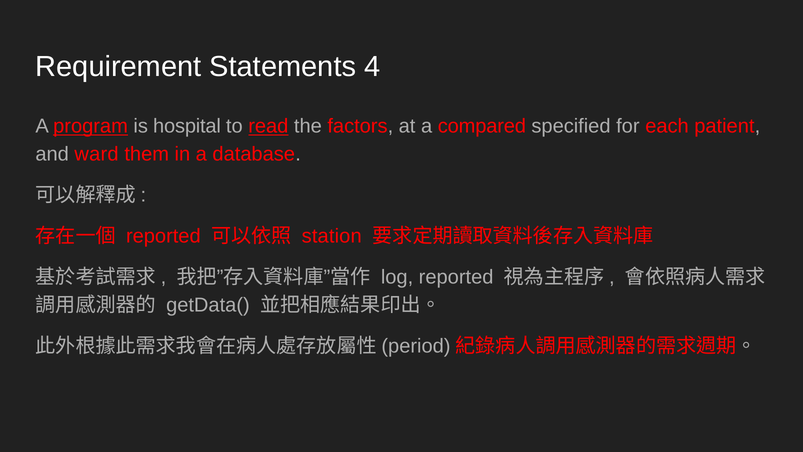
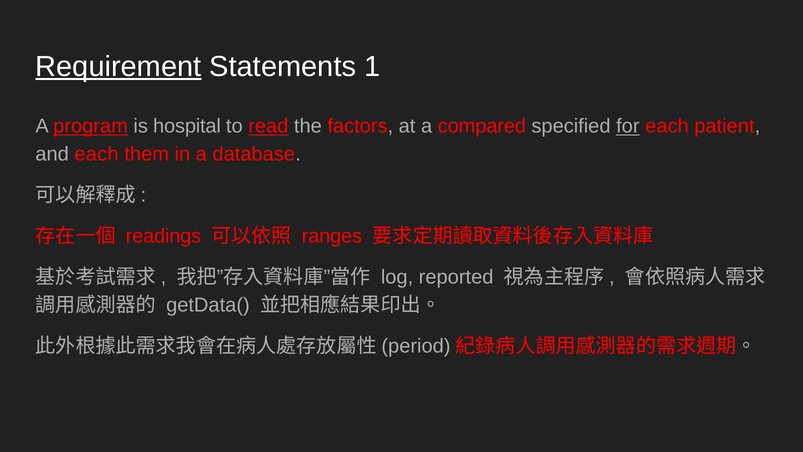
Requirement underline: none -> present
4: 4 -> 1
for underline: none -> present
and ward: ward -> each
reported at (163, 236): reported -> readings
station: station -> ranges
